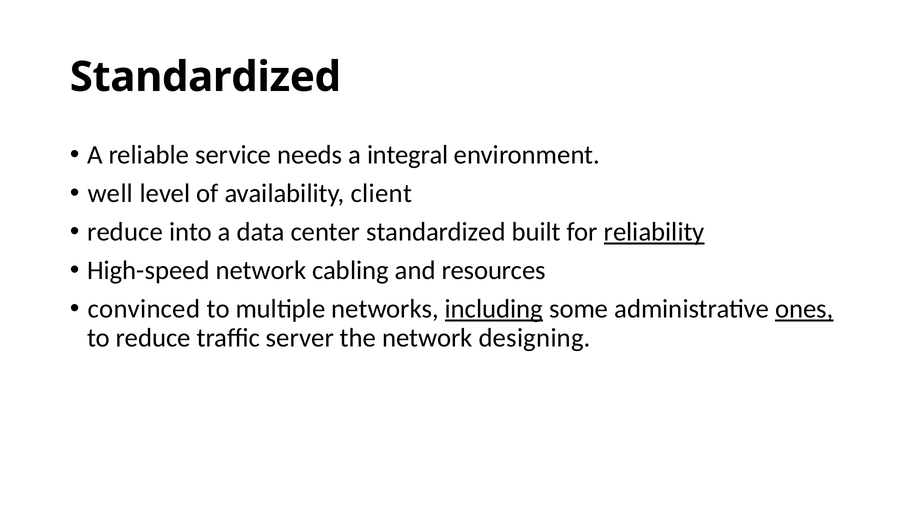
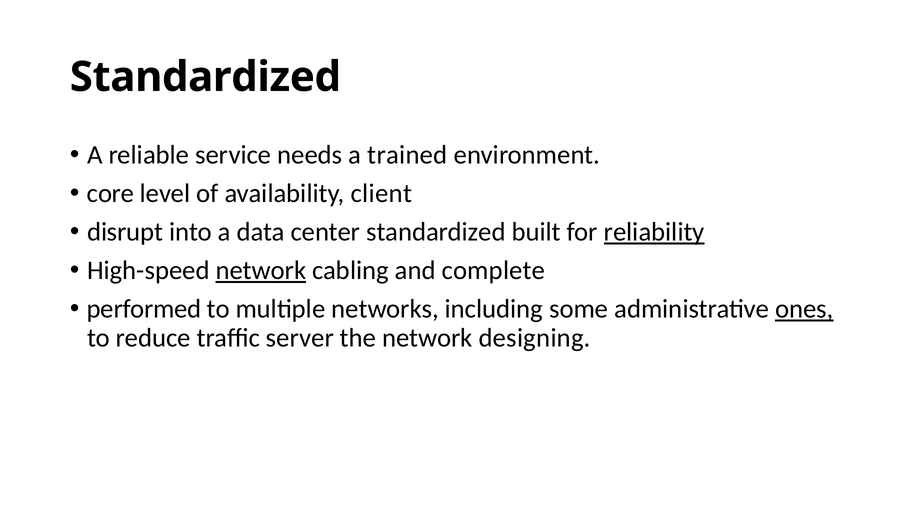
integral: integral -> trained
well: well -> core
reduce at (125, 232): reduce -> disrupt
network at (261, 270) underline: none -> present
resources: resources -> complete
convinced: convinced -> performed
including underline: present -> none
